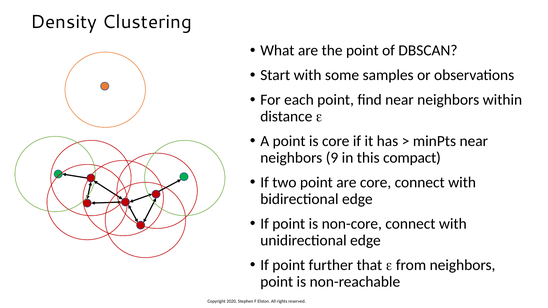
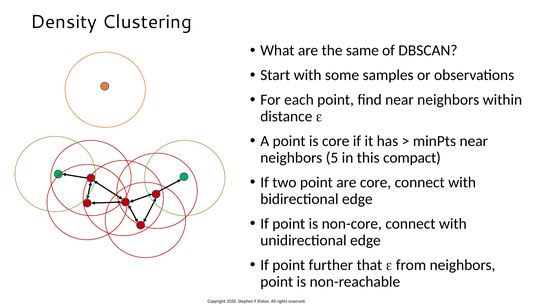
the point: point -> same
9: 9 -> 5
